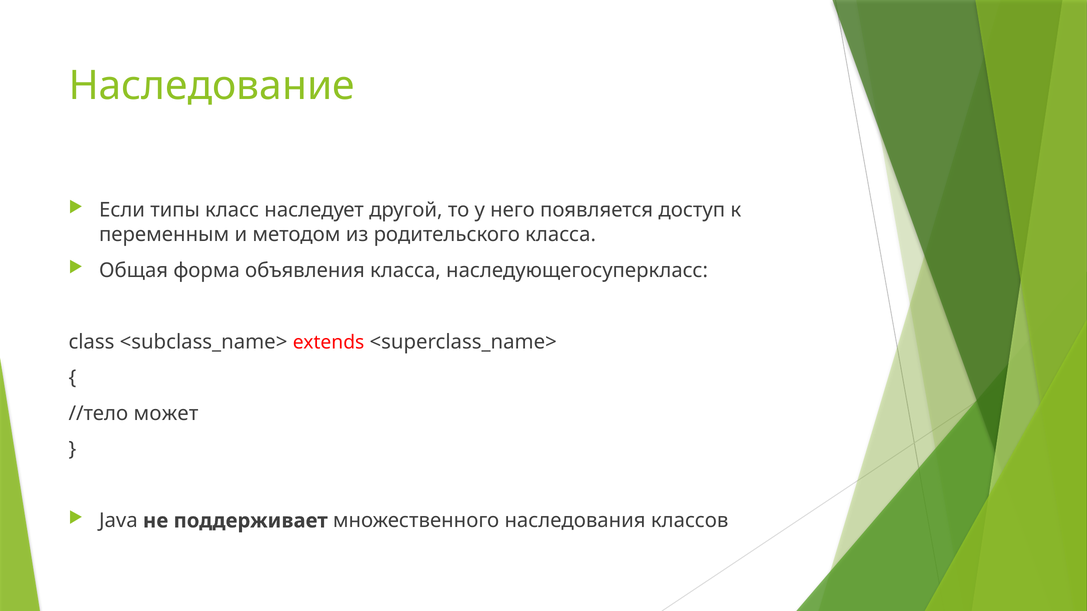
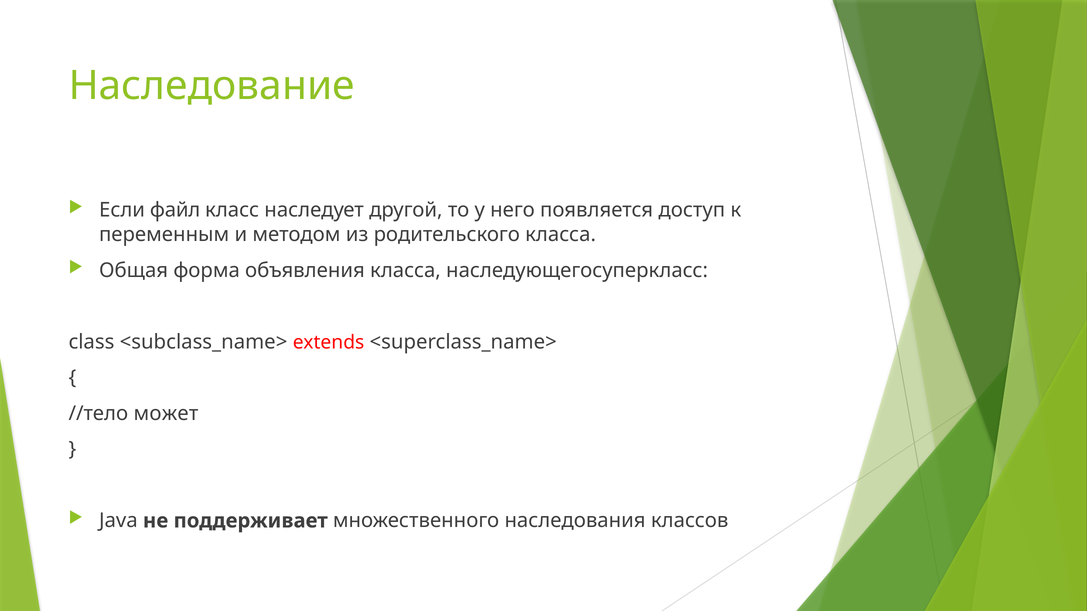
типы: типы -> файл
